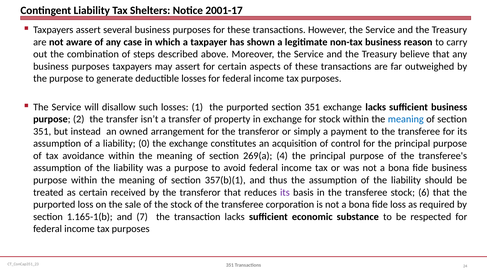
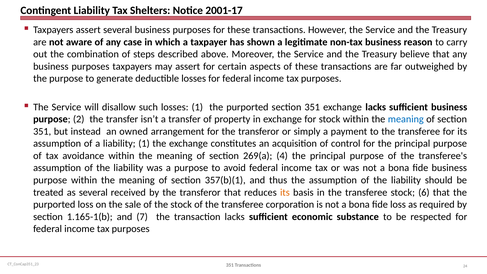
liability 0: 0 -> 1
as certain: certain -> several
its at (285, 192) colour: purple -> orange
